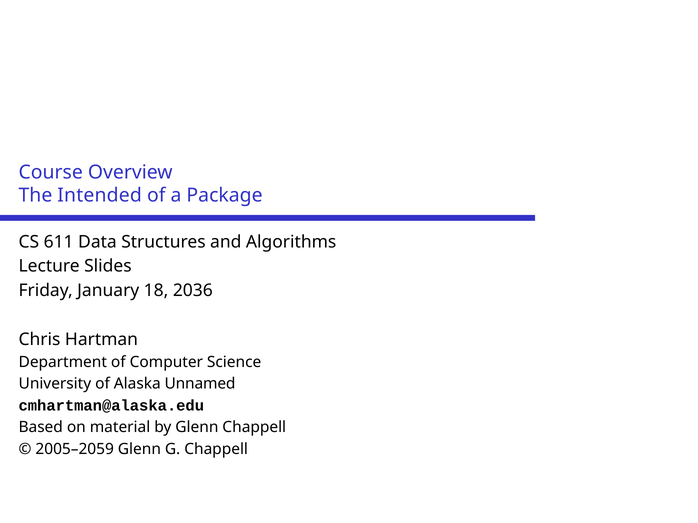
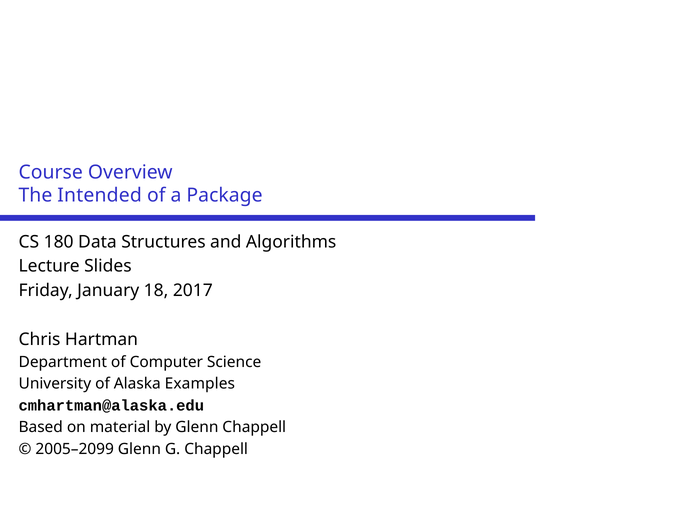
611: 611 -> 180
2036: 2036 -> 2017
Unnamed: Unnamed -> Examples
2005–2059: 2005–2059 -> 2005–2099
